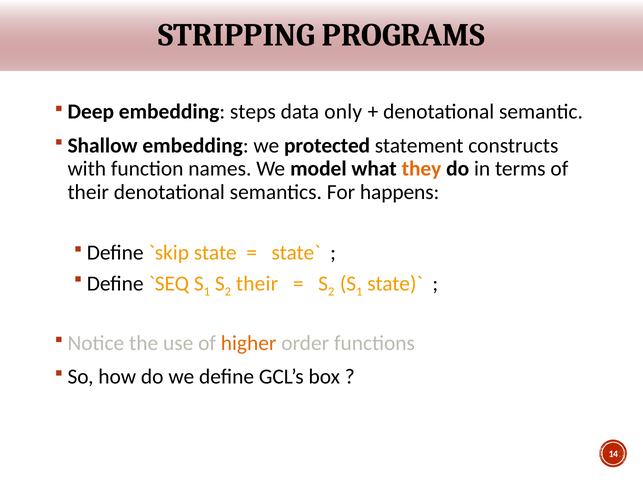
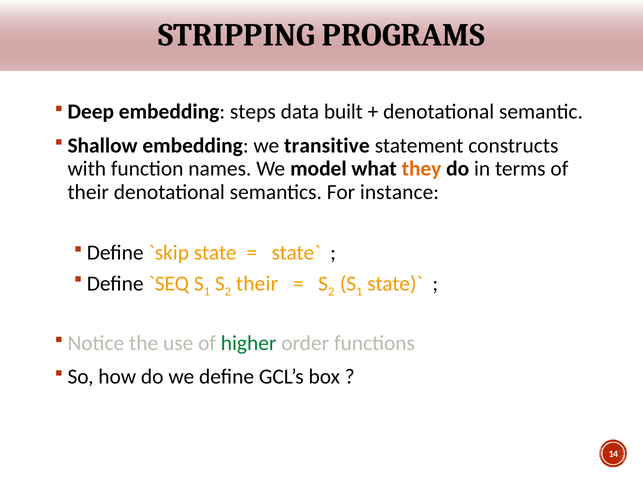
only: only -> built
protected: protected -> transitive
happens: happens -> instance
higher colour: orange -> green
